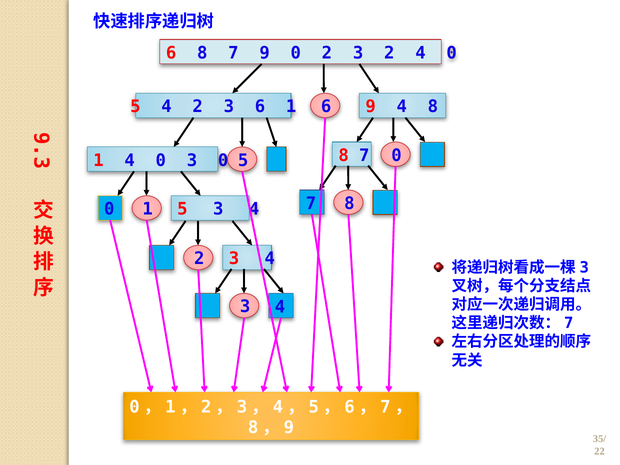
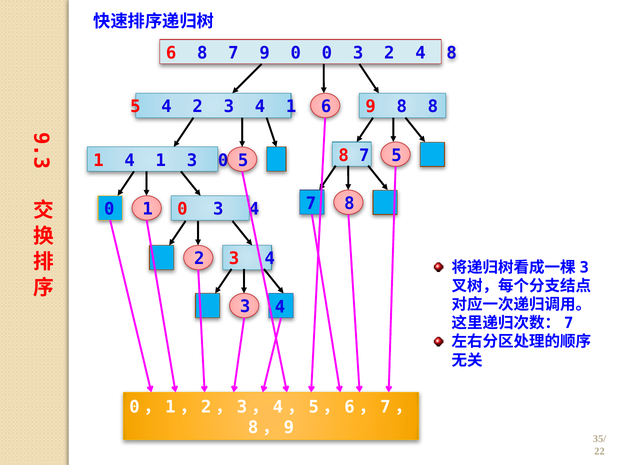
2 at (327, 53): 2 -> 0
0 at (452, 53): 0 -> 8
6 at (260, 107): 6 -> 4
9 4: 4 -> 8
7 0: 0 -> 5
1 4 0: 0 -> 1
5 at (182, 209): 5 -> 0
